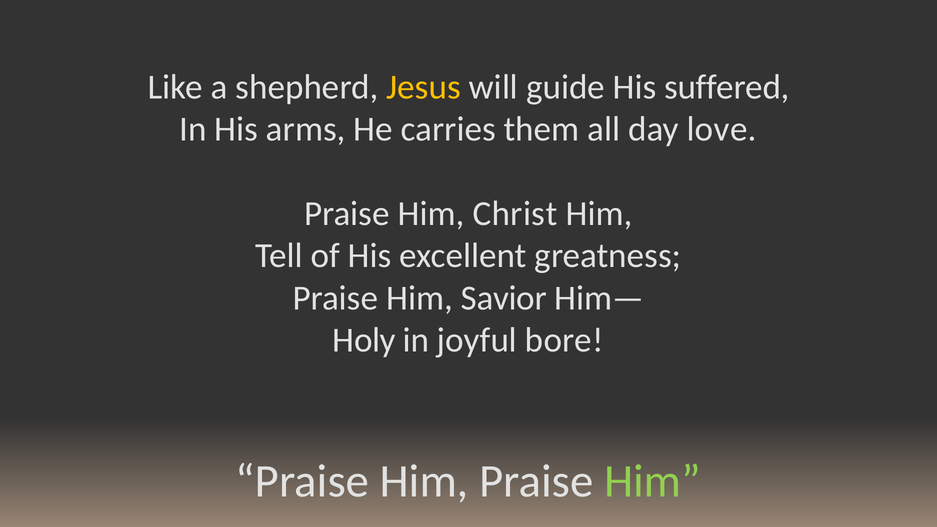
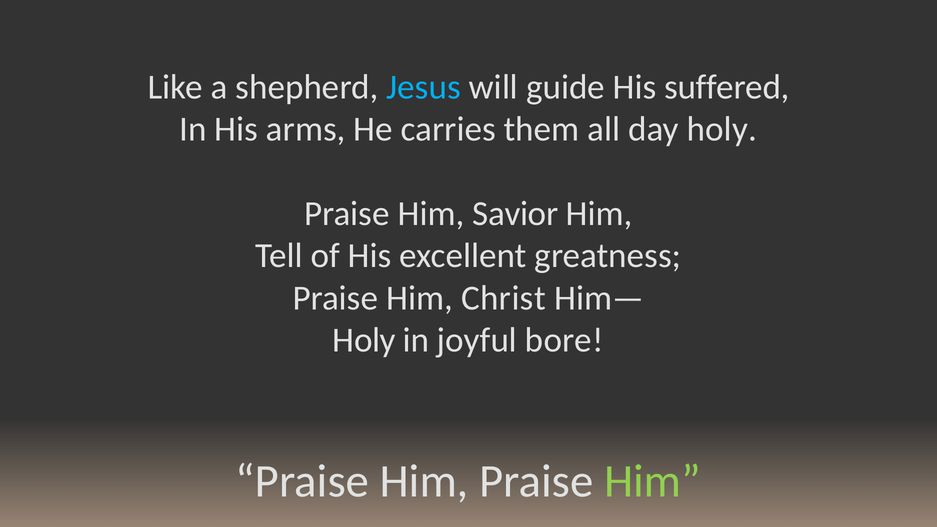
Jesus colour: yellow -> light blue
day love: love -> holy
Christ: Christ -> Savior
Savior: Savior -> Christ
